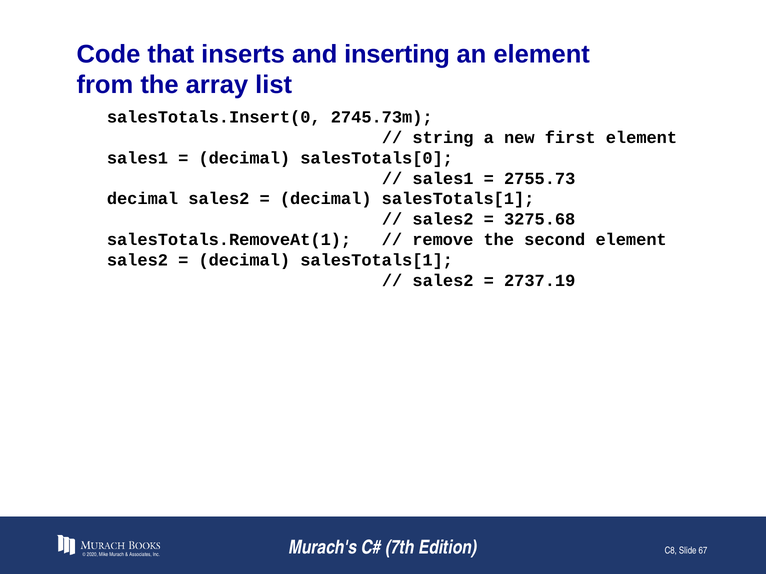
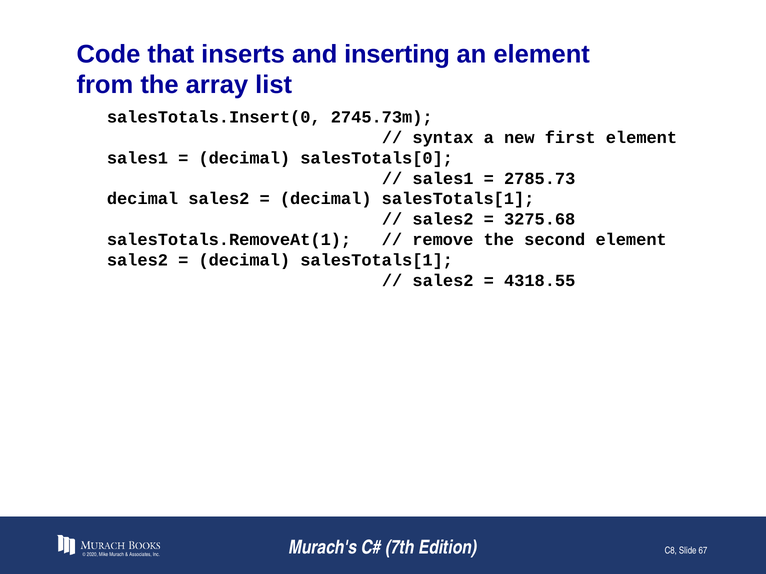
string: string -> syntax
2755.73: 2755.73 -> 2785.73
2737.19: 2737.19 -> 4318.55
